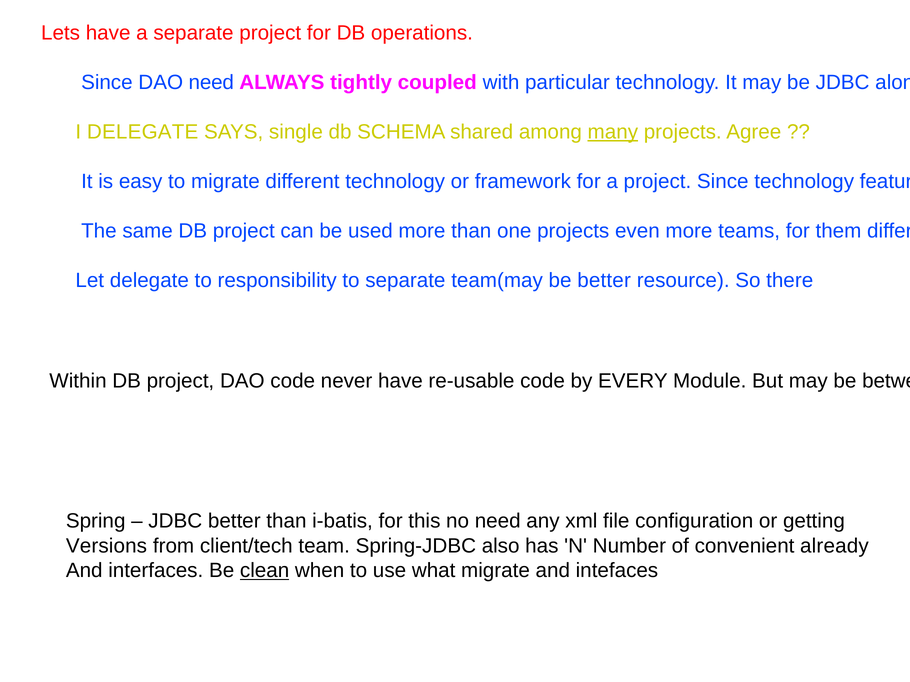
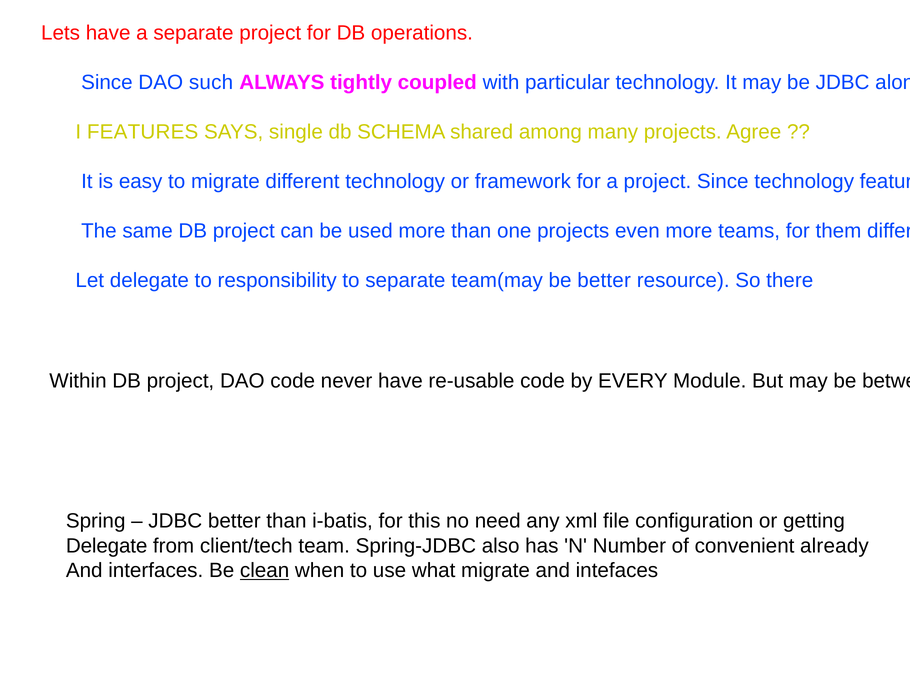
DAO need: need -> such
I DELEGATE: DELEGATE -> FEATURES
many underline: present -> none
Versions at (106, 546): Versions -> Delegate
